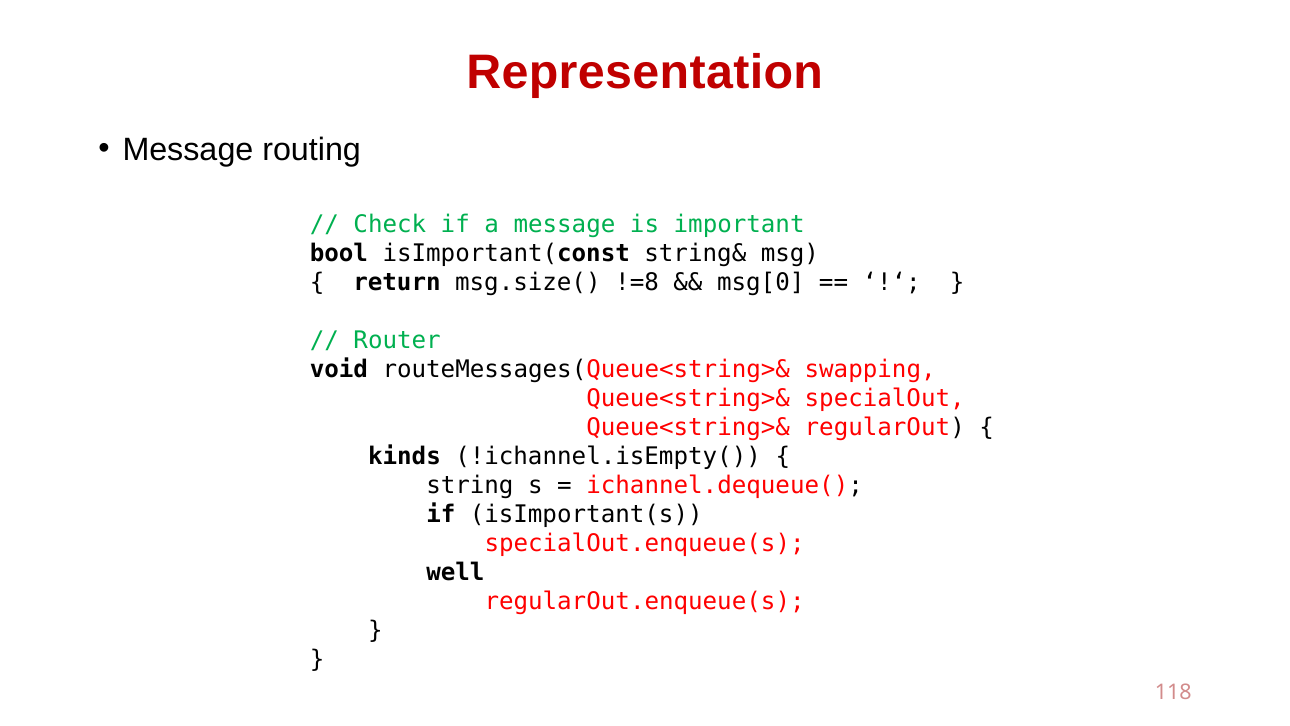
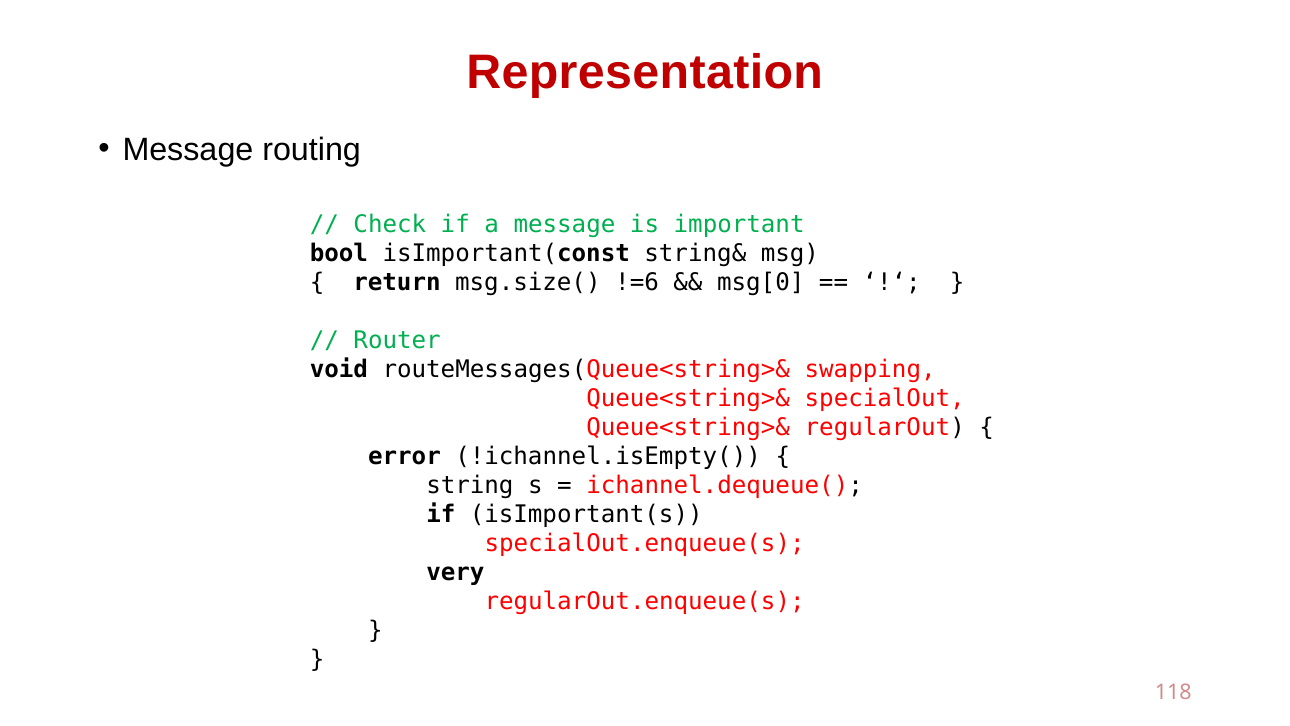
!=8: !=8 -> !=6
kinds: kinds -> error
well: well -> very
